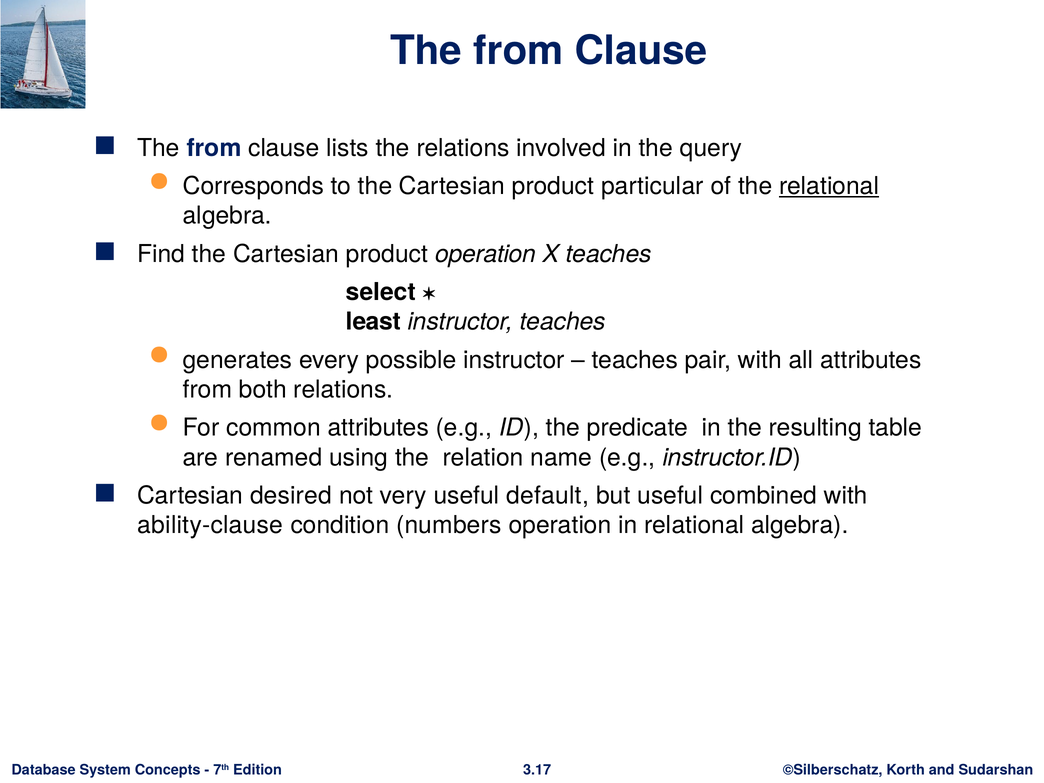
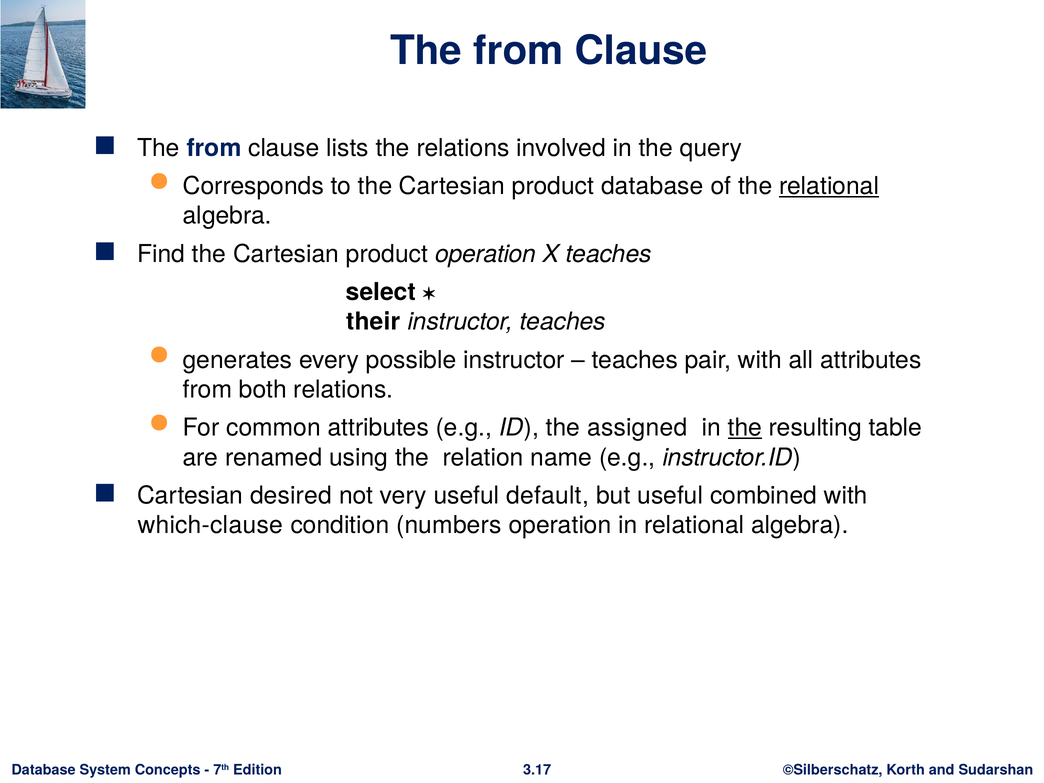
product particular: particular -> database
least: least -> their
predicate: predicate -> assigned
the at (745, 428) underline: none -> present
ability-clause: ability-clause -> which-clause
